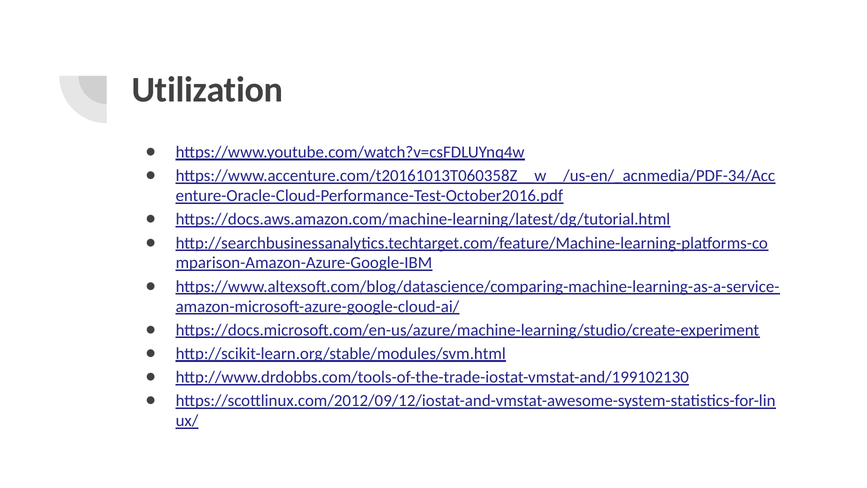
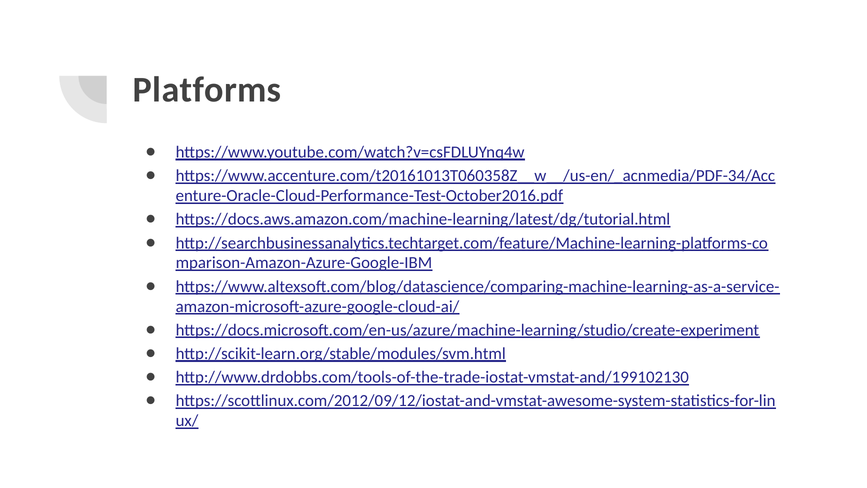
Utilization: Utilization -> Platforms
